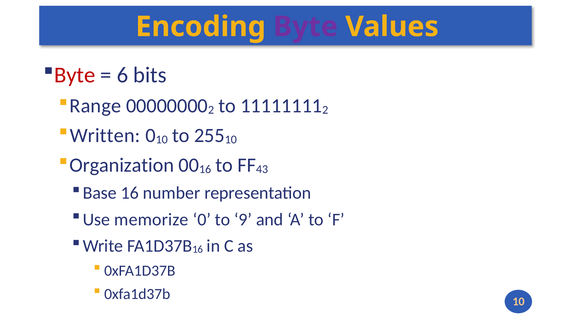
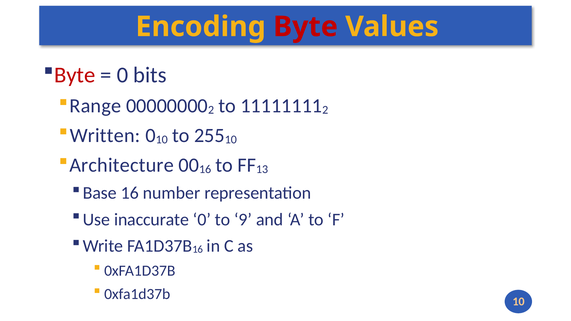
Byte at (305, 27) colour: purple -> red
6 at (122, 75): 6 -> 0
Organization: Organization -> Architecture
43: 43 -> 13
memorize: memorize -> inaccurate
